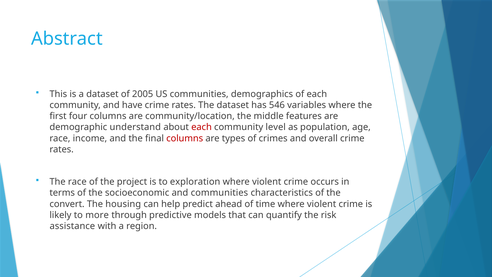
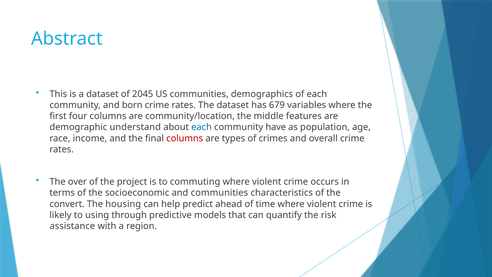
2005: 2005 -> 2045
have: have -> born
546: 546 -> 679
each at (202, 127) colour: red -> blue
level: level -> have
The race: race -> over
exploration: exploration -> commuting
more: more -> using
